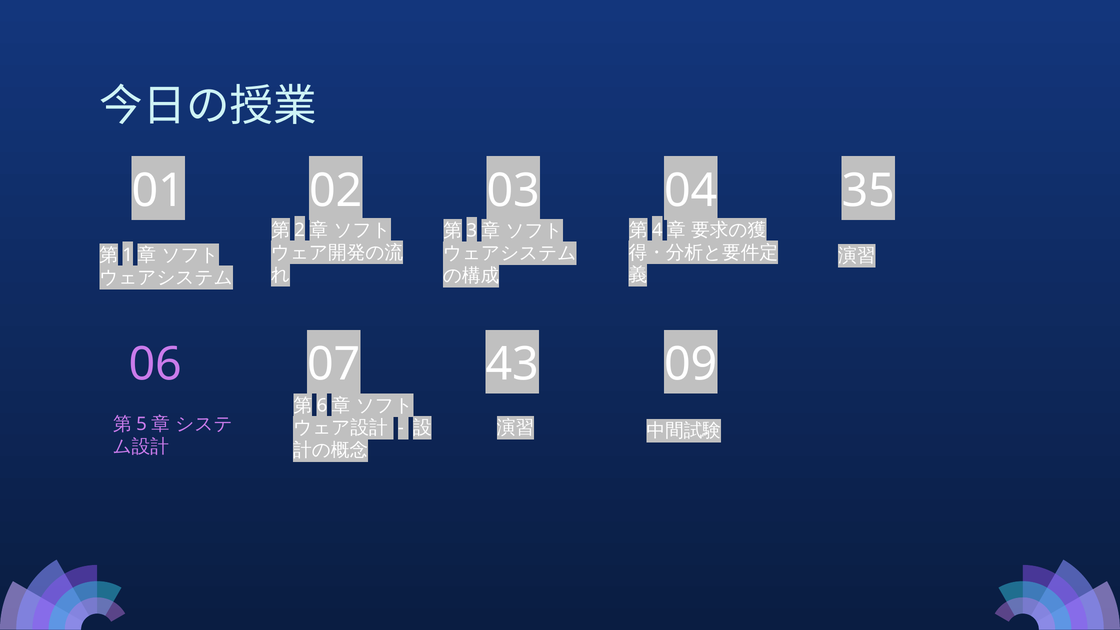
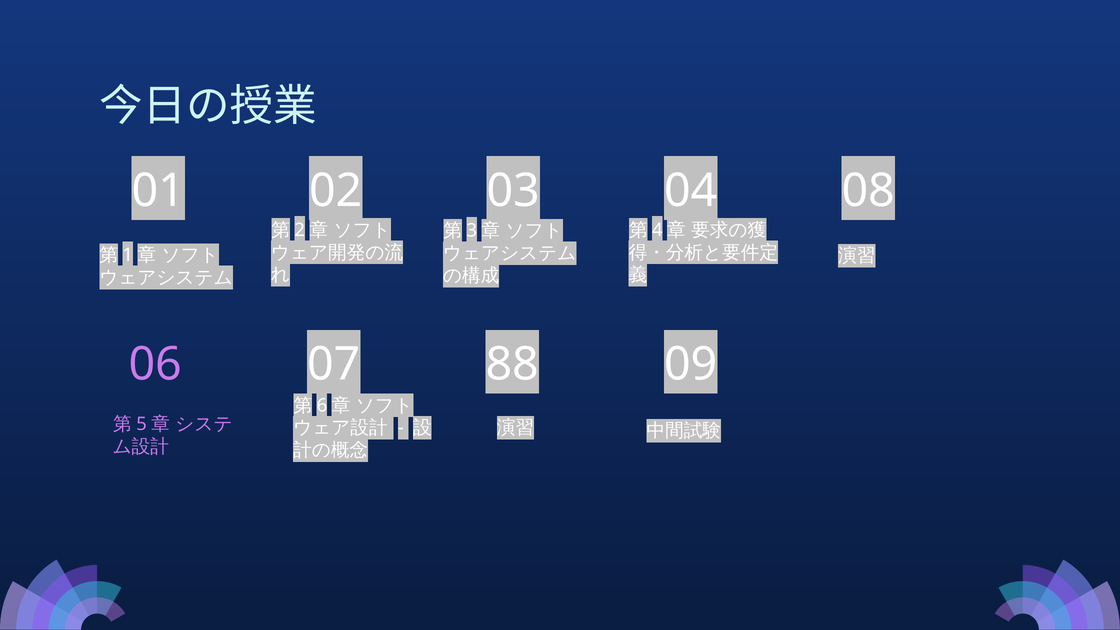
35: 35 -> 08
43: 43 -> 88
